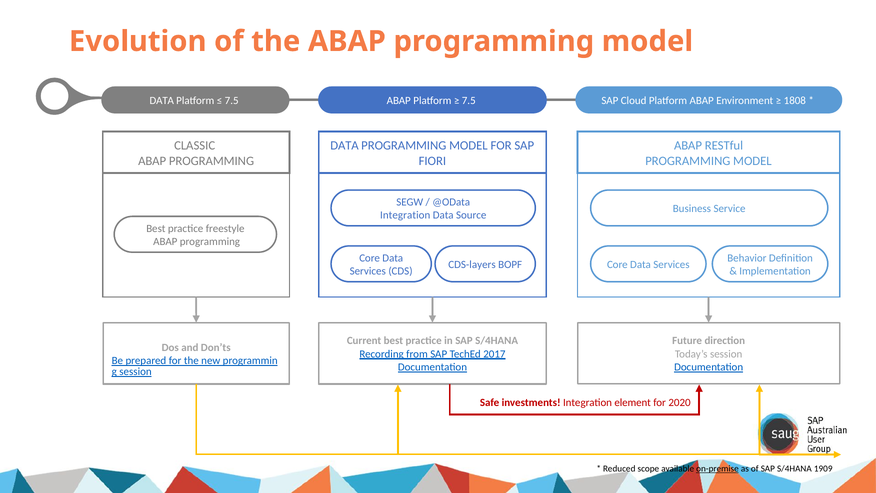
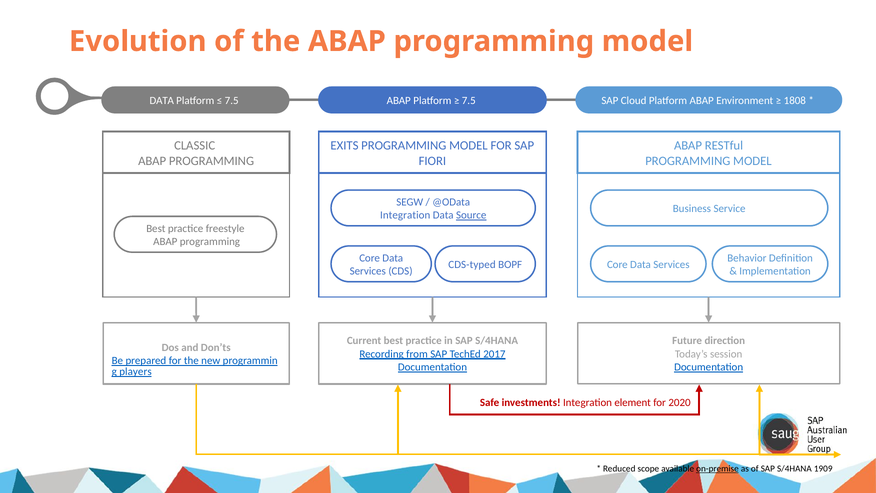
DATA at (345, 145): DATA -> EXITS
Source underline: none -> present
CDS-layers: CDS-layers -> CDS-typed
session at (135, 371): session -> players
